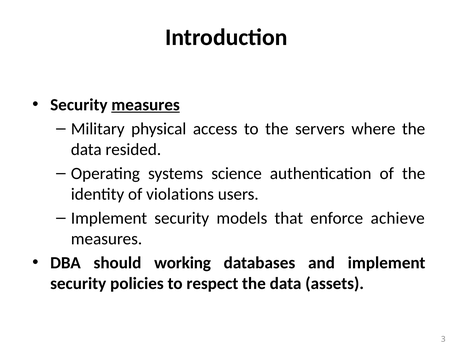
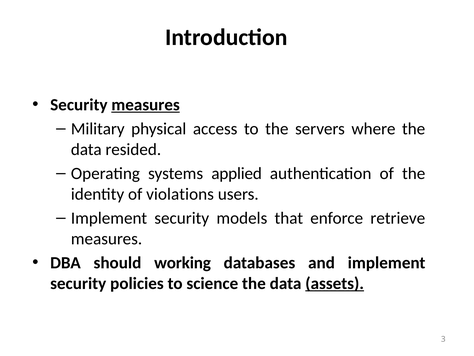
science: science -> applied
achieve: achieve -> retrieve
respect: respect -> science
assets underline: none -> present
